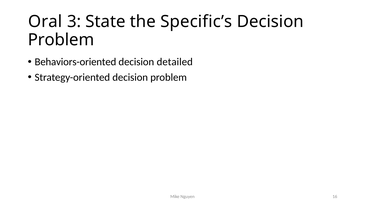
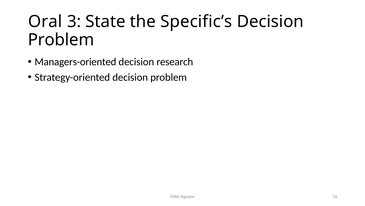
Behaviors-oriented: Behaviors-oriented -> Managers-oriented
detailed: detailed -> research
